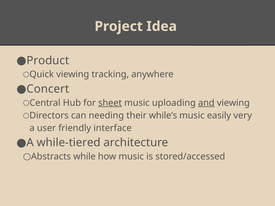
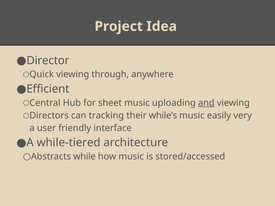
Product: Product -> Director
tracking: tracking -> through
Concert: Concert -> Efficient
sheet underline: present -> none
needing: needing -> tracking
